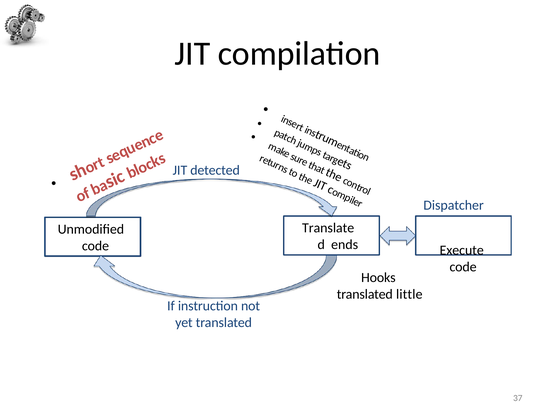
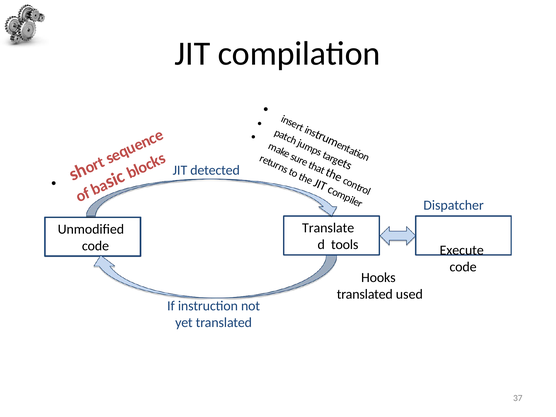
ends: ends -> tools
little: little -> used
